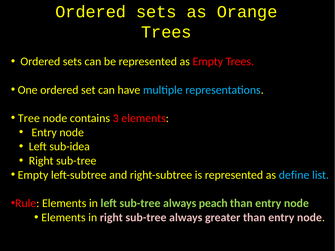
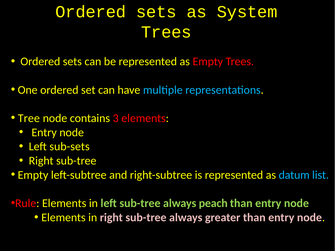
Orange: Orange -> System
sub-idea: sub-idea -> sub-sets
define: define -> datum
